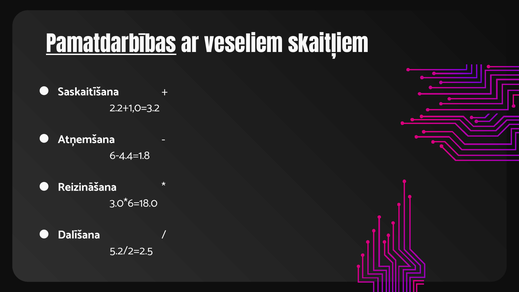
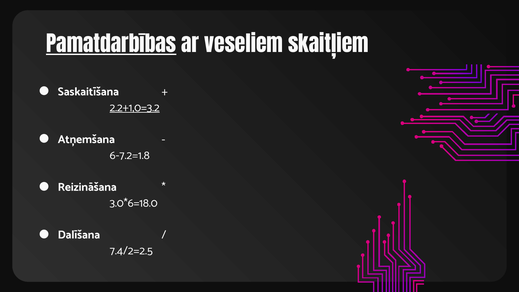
2.2+1,0=3.2 underline: none -> present
6-4.4=1.8: 6-4.4=1.8 -> 6-7.2=1.8
5.2/2=2.5: 5.2/2=2.5 -> 7.4/2=2.5
